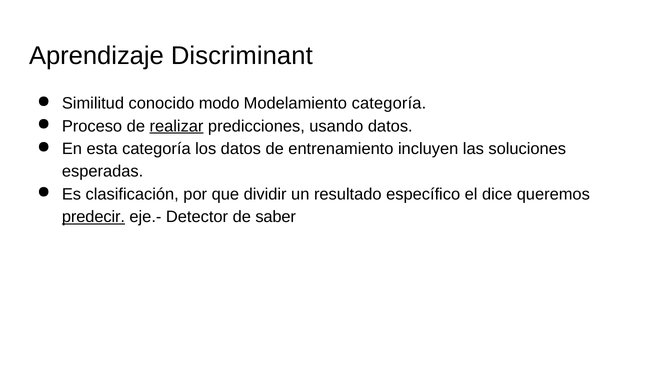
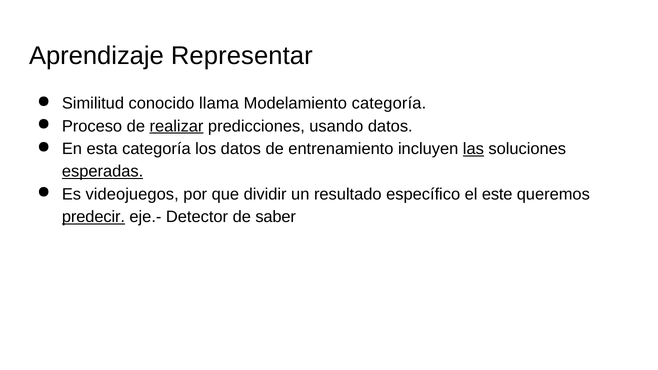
Discriminant: Discriminant -> Representar
modo: modo -> llama
las underline: none -> present
esperadas underline: none -> present
clasificación: clasificación -> videojuegos
dice: dice -> este
